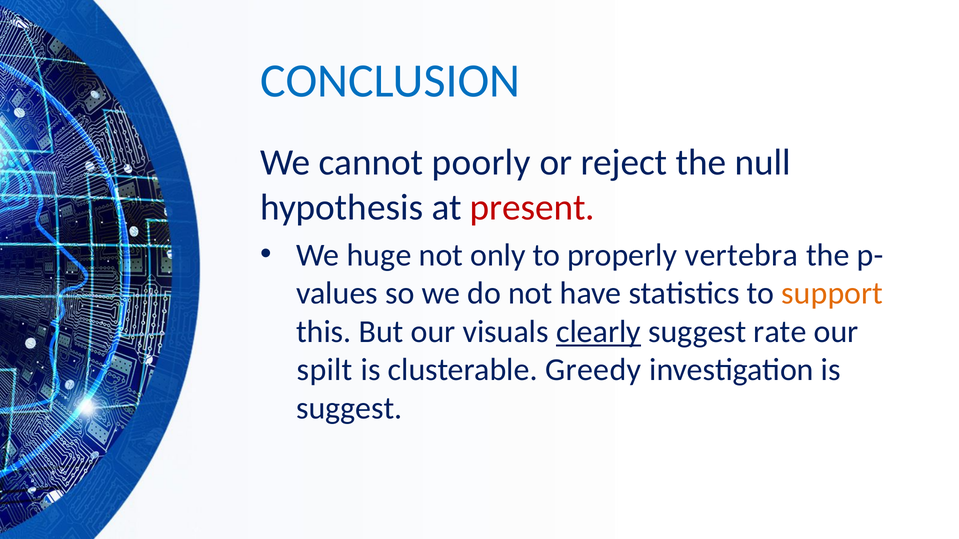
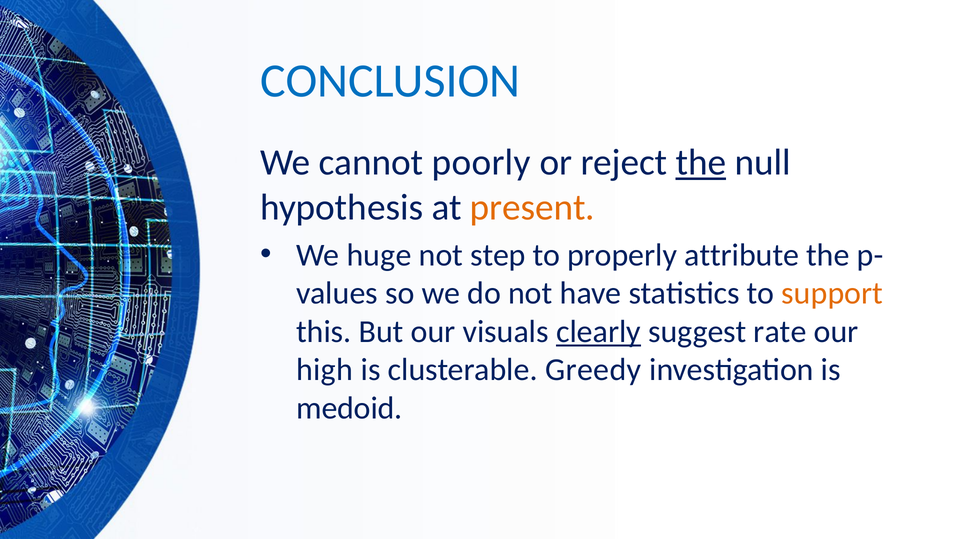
the at (701, 163) underline: none -> present
present colour: red -> orange
only: only -> step
vertebra: vertebra -> attribute
spilt: spilt -> high
suggest at (349, 409): suggest -> medoid
